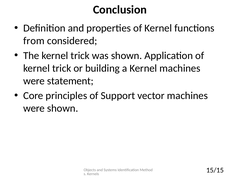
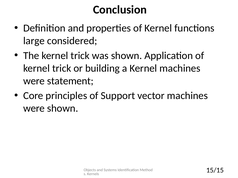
from: from -> large
